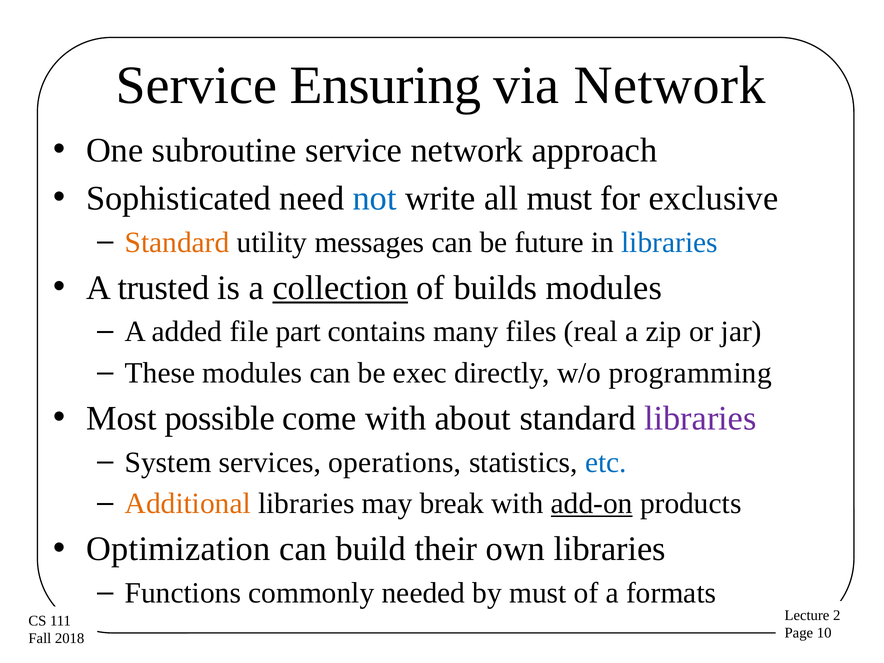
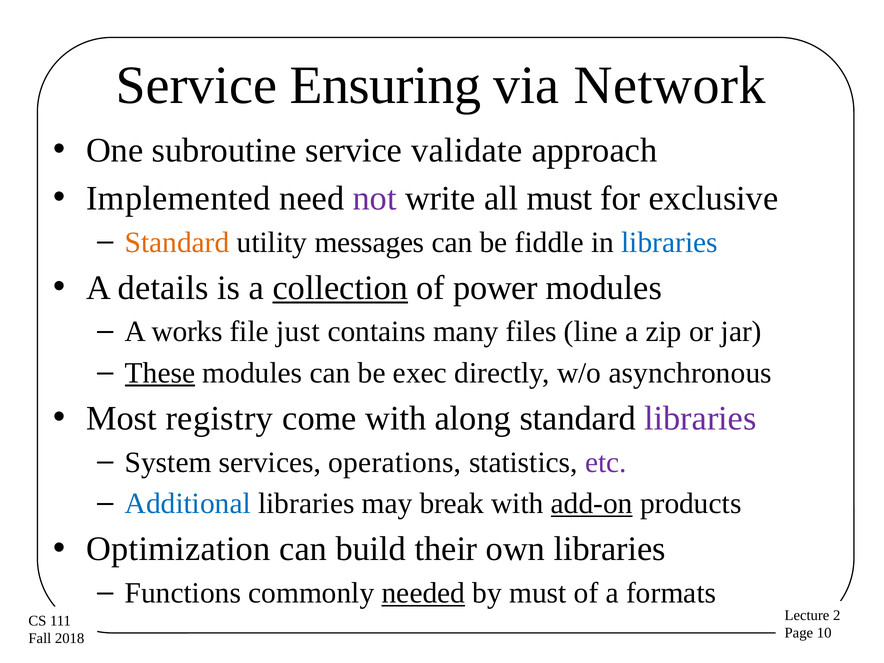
service network: network -> validate
Sophisticated: Sophisticated -> Implemented
not colour: blue -> purple
future: future -> fiddle
trusted: trusted -> details
builds: builds -> power
added: added -> works
part: part -> just
real: real -> line
These underline: none -> present
programming: programming -> asynchronous
possible: possible -> registry
about: about -> along
etc colour: blue -> purple
Additional colour: orange -> blue
needed underline: none -> present
